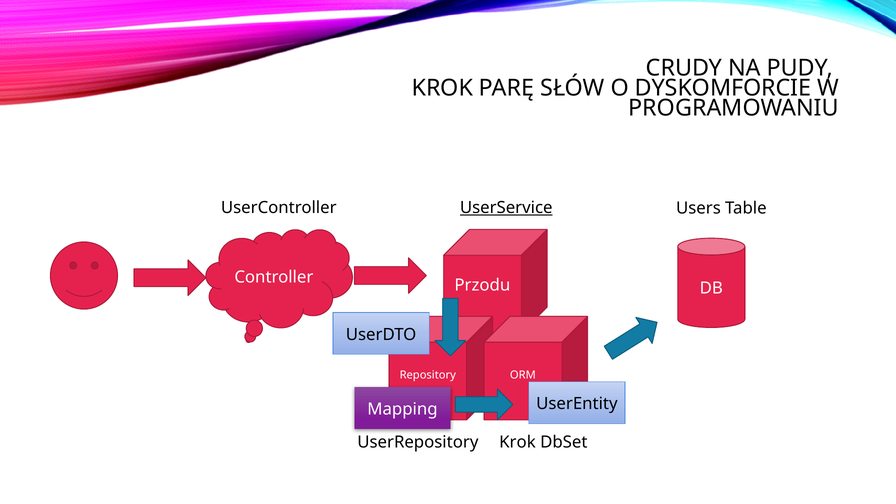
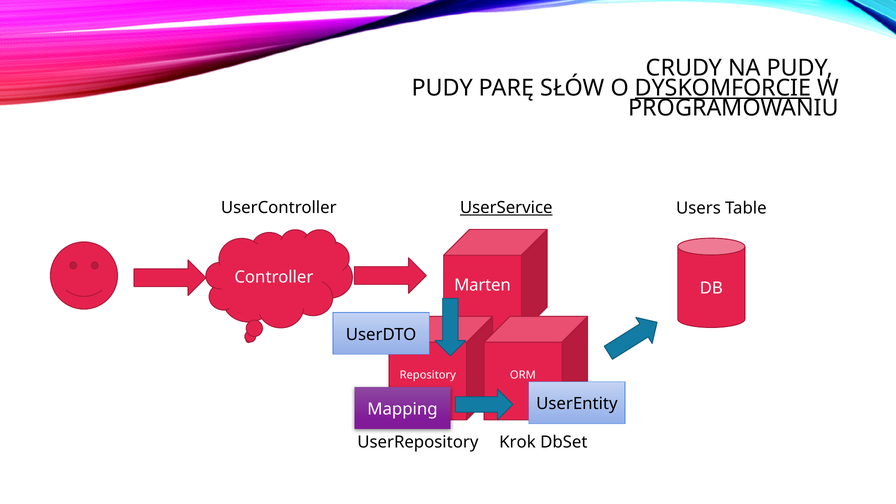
KROK at (442, 88): KROK -> PUDY
DYSKOMFORCIE underline: none -> present
Przodu: Przodu -> Marten
